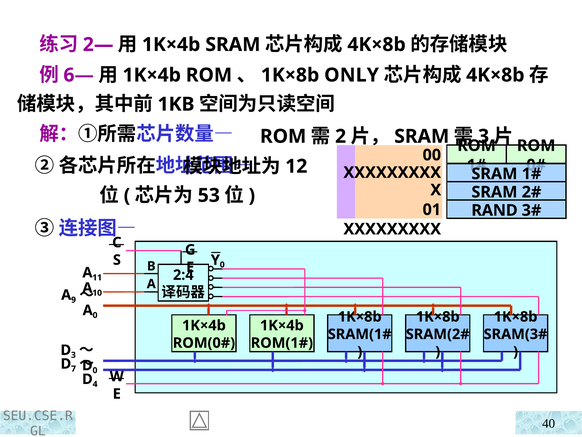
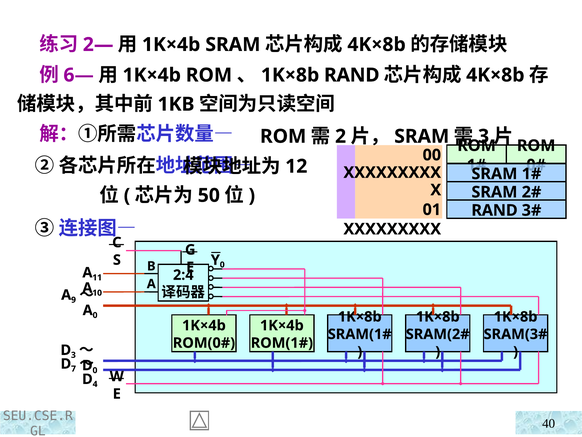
1K×8b ONLY: ONLY -> RAND
53: 53 -> 50
